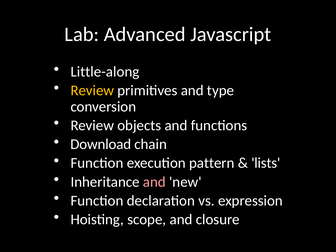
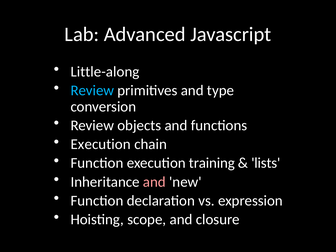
Review at (92, 90) colour: yellow -> light blue
Download at (101, 144): Download -> Execution
pattern: pattern -> training
